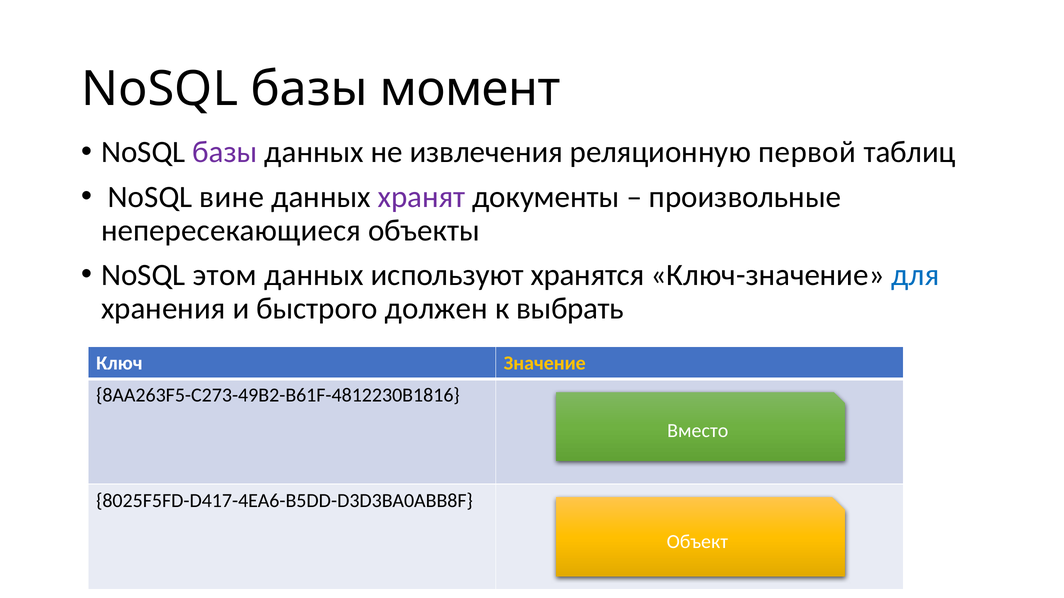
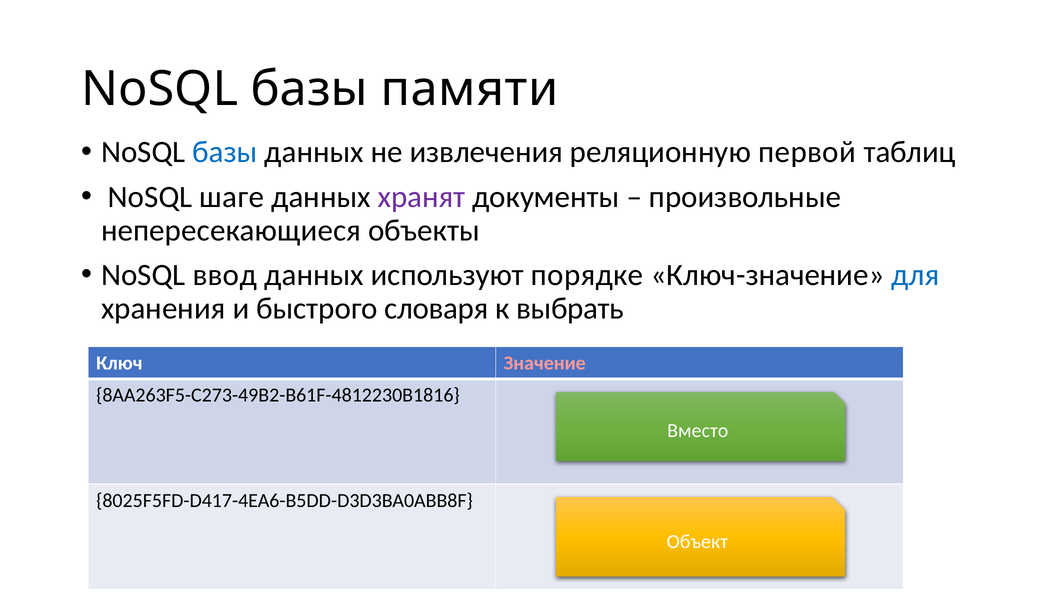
момент: момент -> памяти
базы at (225, 152) colour: purple -> blue
вине: вине -> шаге
этом: этом -> ввод
хранятся: хранятся -> порядке
должен: должен -> словаря
Значение colour: yellow -> pink
